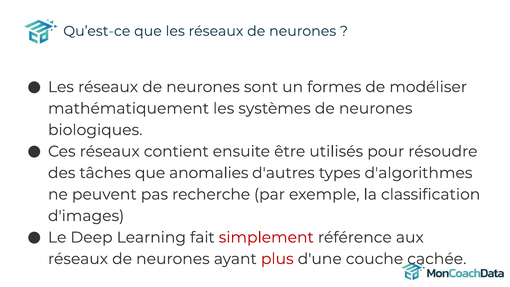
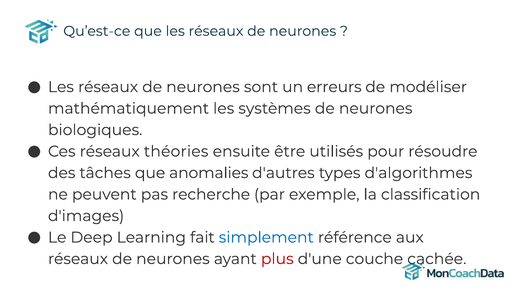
formes: formes -> erreurs
contient: contient -> théories
simplement colour: red -> blue
